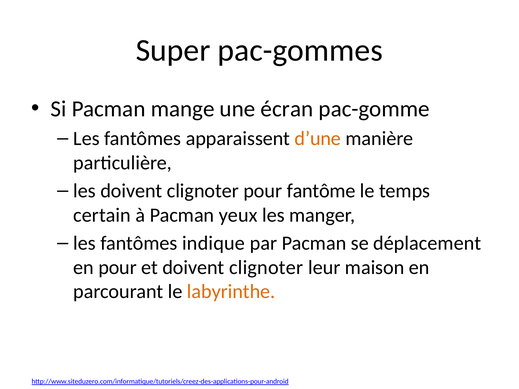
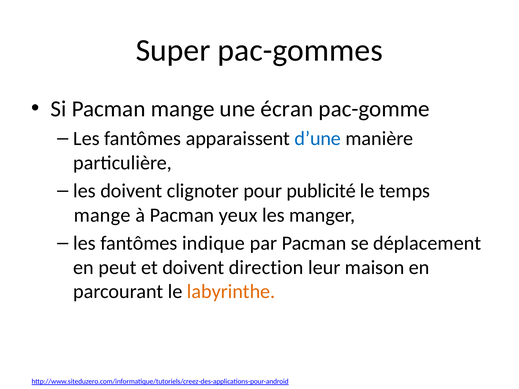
d’une colour: orange -> blue
fantôme: fantôme -> publicité
certain at (102, 215): certain -> mange
en pour: pour -> peut
et doivent clignoter: clignoter -> direction
